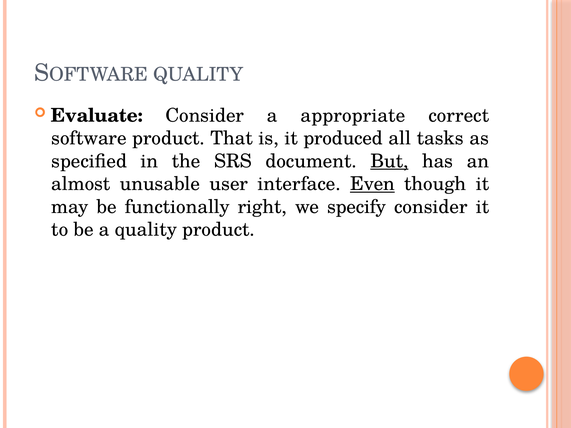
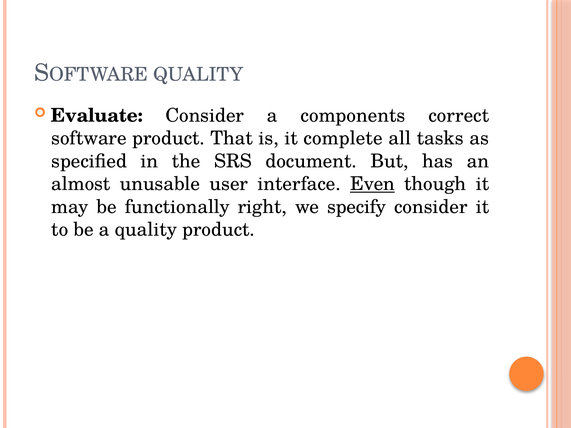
appropriate: appropriate -> components
produced: produced -> complete
But underline: present -> none
